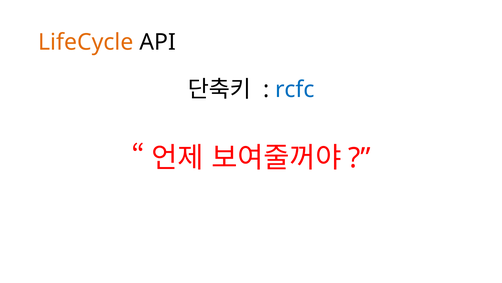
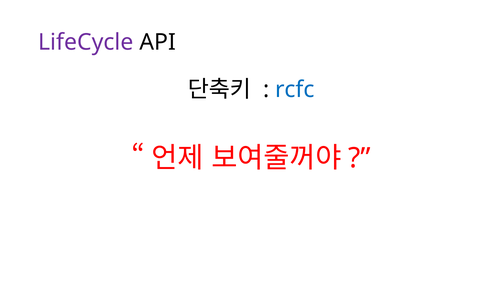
LifeCycle colour: orange -> purple
